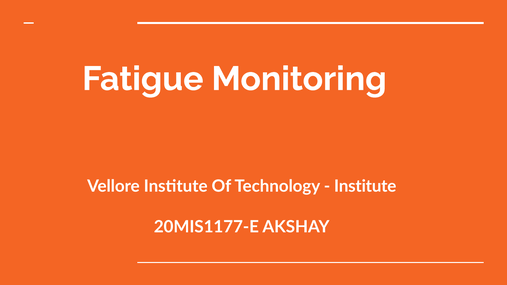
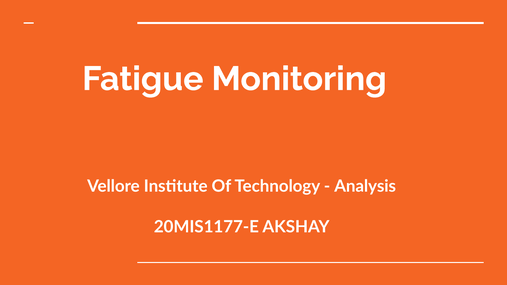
Institute at (365, 186): Institute -> Analysis
